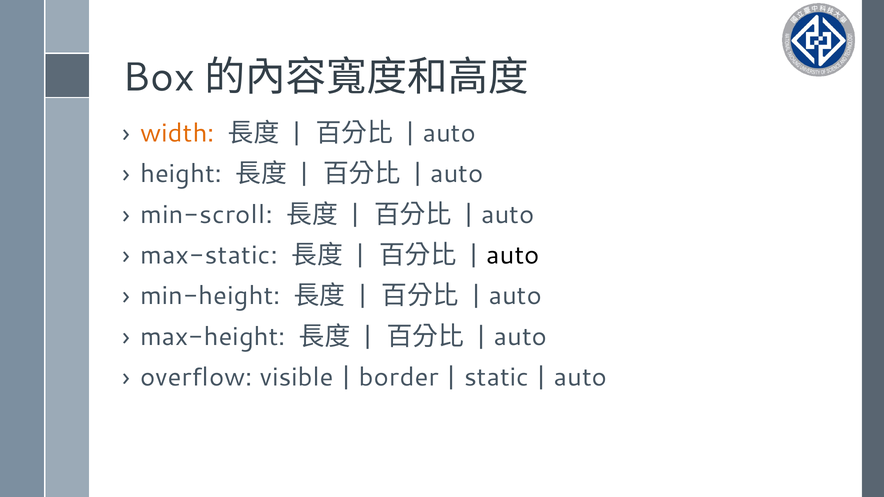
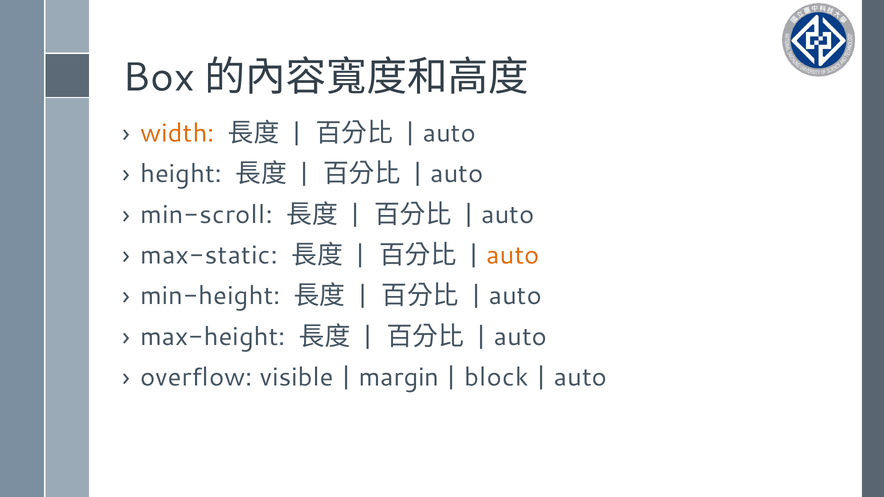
auto at (513, 255) colour: black -> orange
border: border -> margin
static: static -> block
